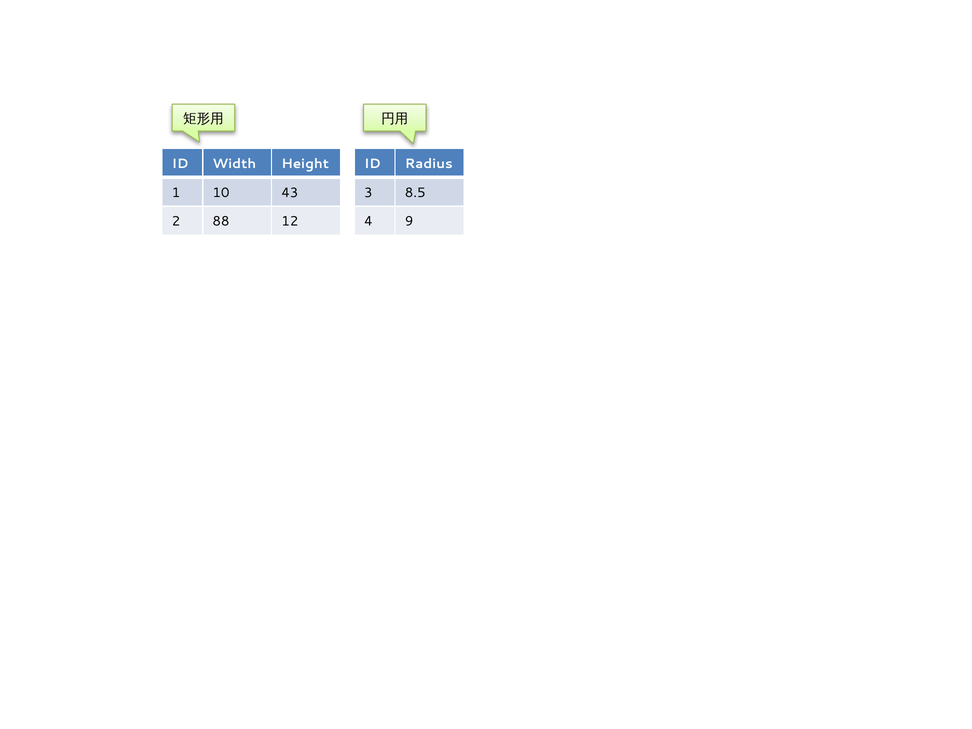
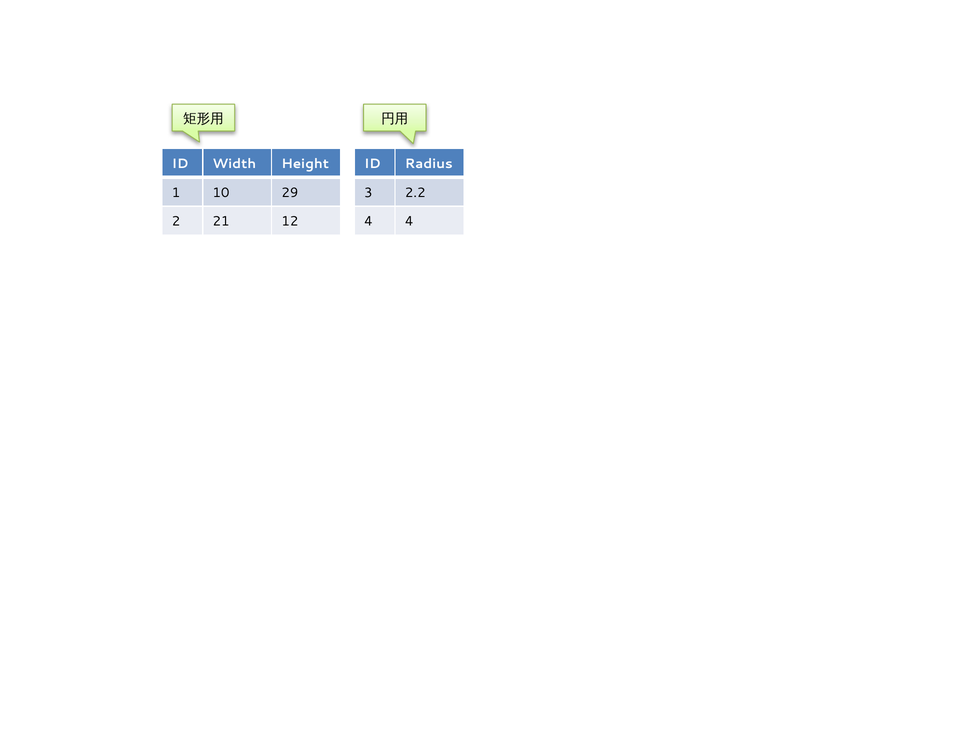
43: 43 -> 29
8.5: 8.5 -> 2.2
88: 88 -> 21
4 9: 9 -> 4
